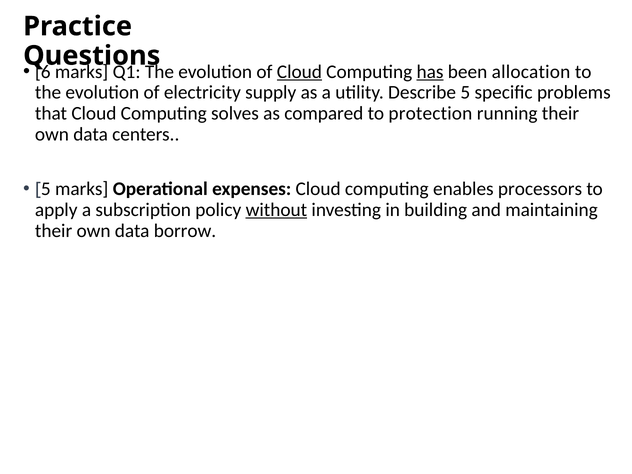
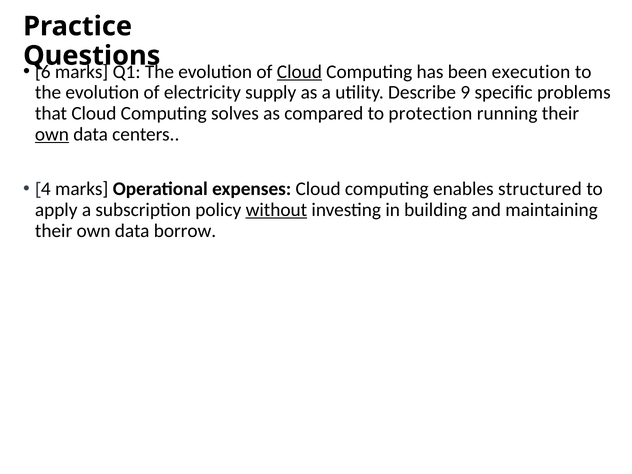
has underline: present -> none
allocation: allocation -> execution
Describe 5: 5 -> 9
own at (52, 134) underline: none -> present
5 at (46, 189): 5 -> 4
processors: processors -> structured
